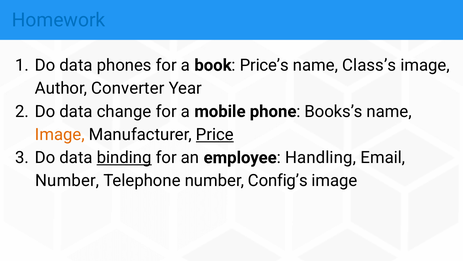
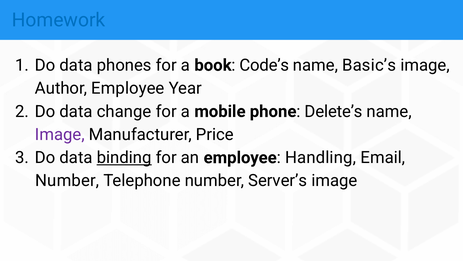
Price’s: Price’s -> Code’s
Class’s: Class’s -> Basic’s
Author Converter: Converter -> Employee
Books’s: Books’s -> Delete’s
Image at (60, 134) colour: orange -> purple
Price underline: present -> none
Config’s: Config’s -> Server’s
